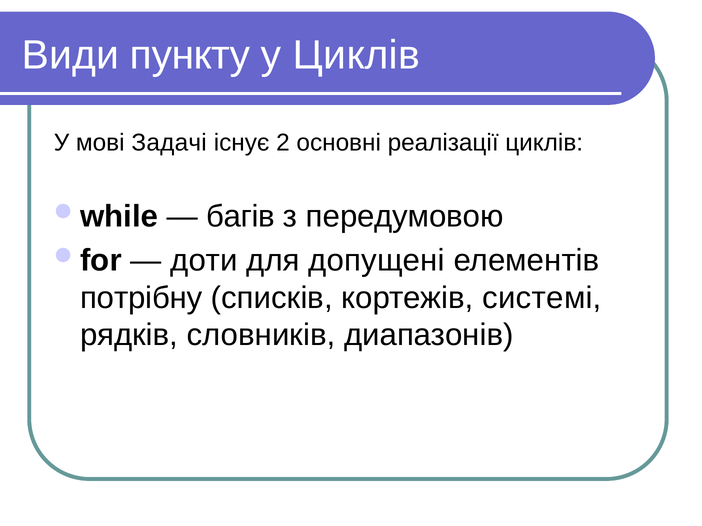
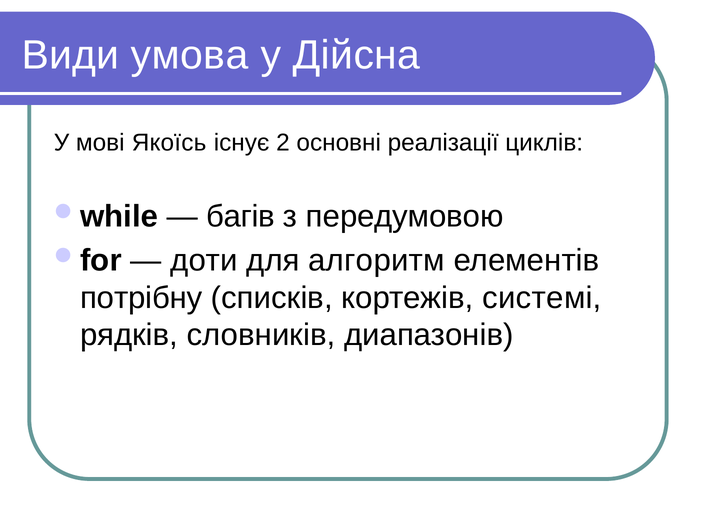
пункту: пункту -> умова
у Циклів: Циклів -> Дiйсна
Задачi: Задачi -> Якоїсь
допущені: допущені -> алгоритм
